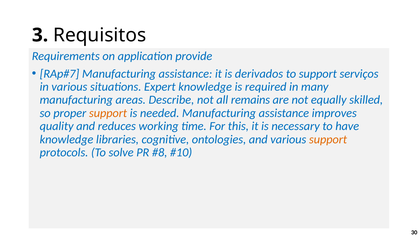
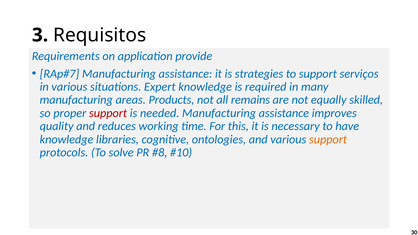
derivados: derivados -> strategies
Describe: Describe -> Products
support at (108, 113) colour: orange -> red
